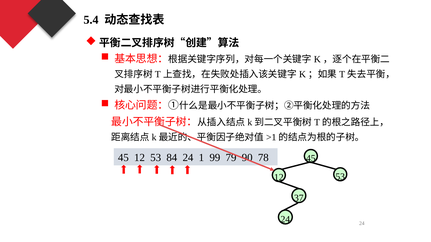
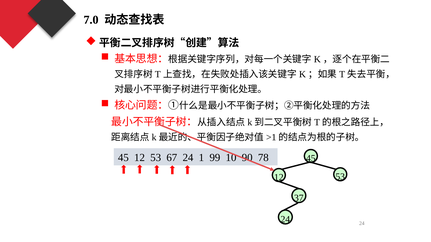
5.4: 5.4 -> 7.0
84: 84 -> 67
79: 79 -> 10
